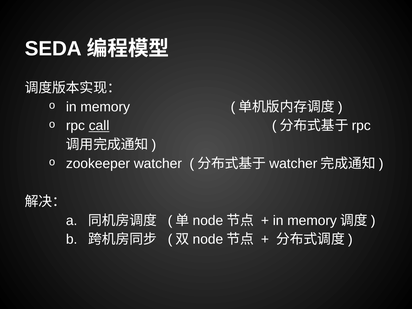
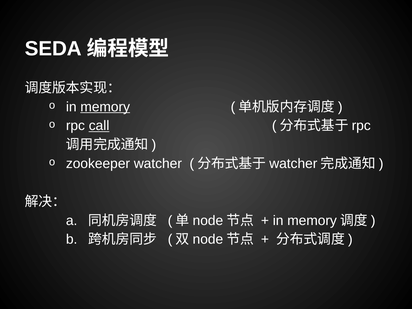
memory underline: none -> present
